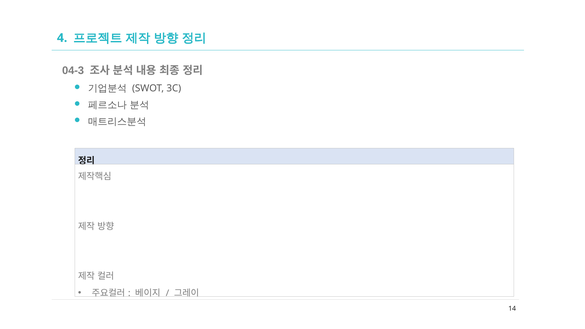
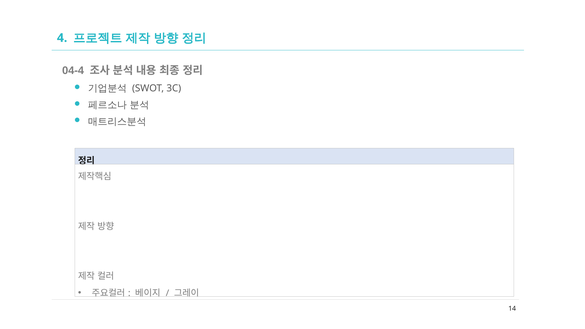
04-3: 04-3 -> 04-4
